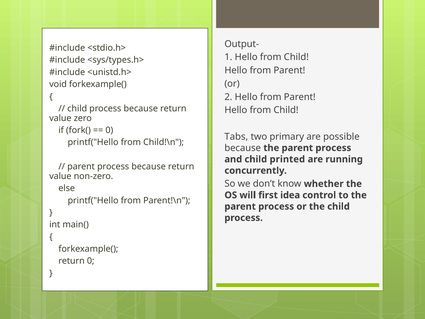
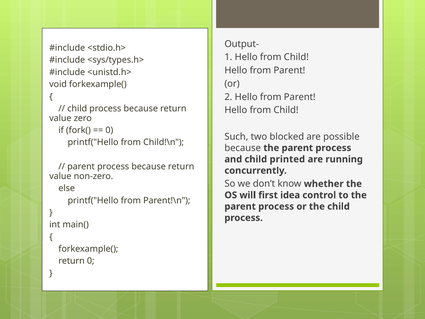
Tabs: Tabs -> Such
primary: primary -> blocked
